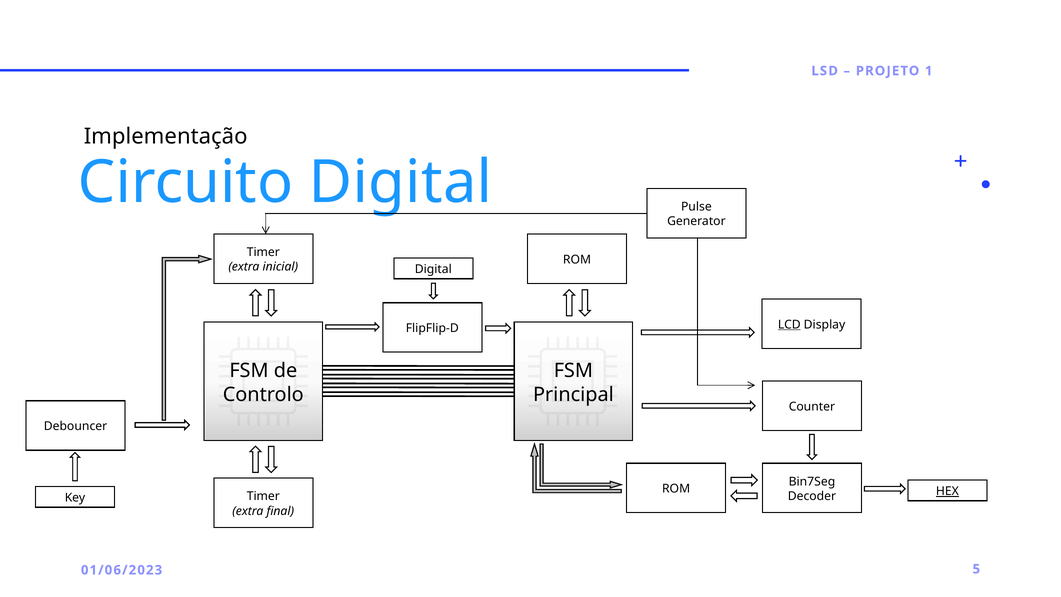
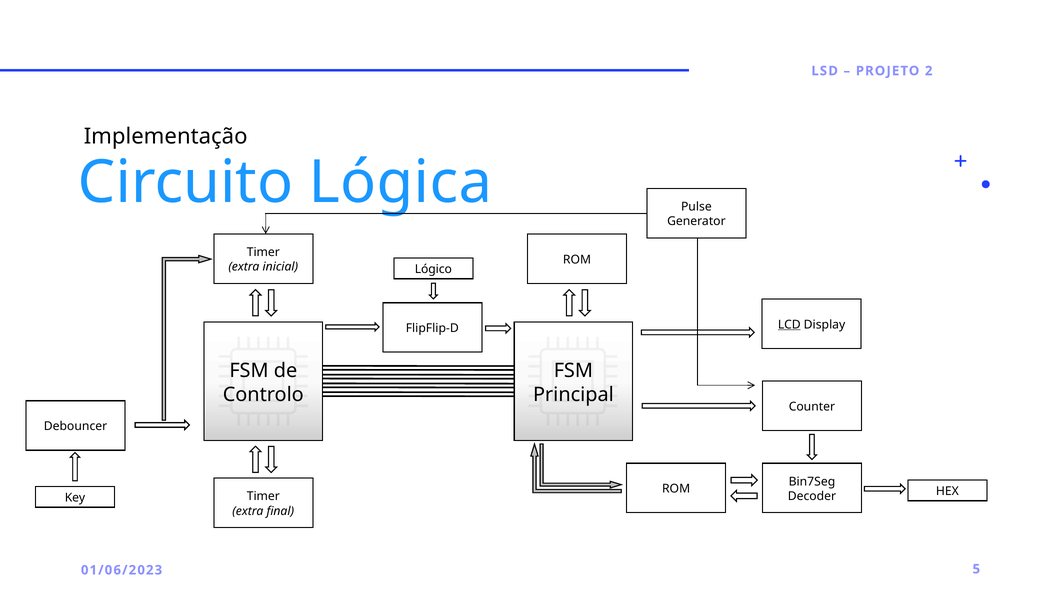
1: 1 -> 2
Circuito Digital: Digital -> Lógica
Digital at (433, 269): Digital -> Lógico
HEX underline: present -> none
